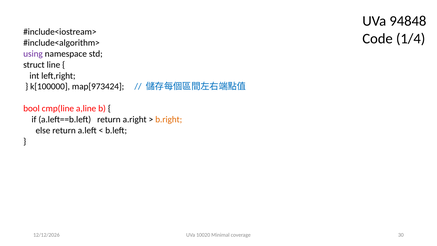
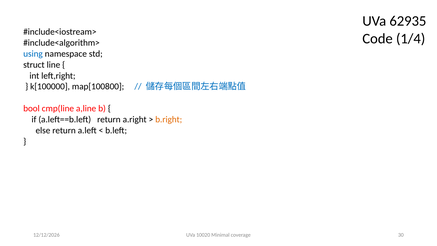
94848: 94848 -> 62935
using colour: purple -> blue
map[973424: map[973424 -> map[100800
